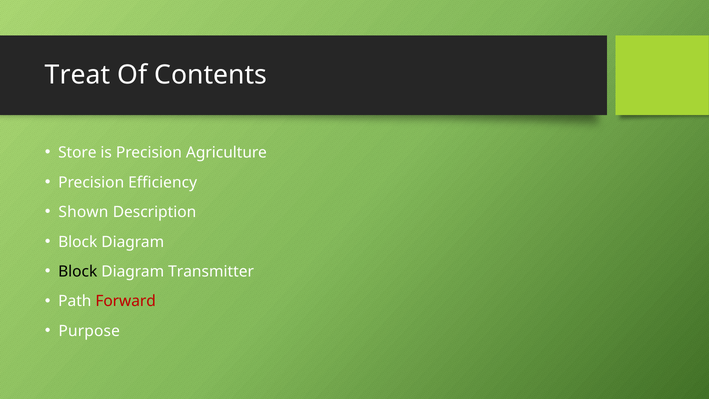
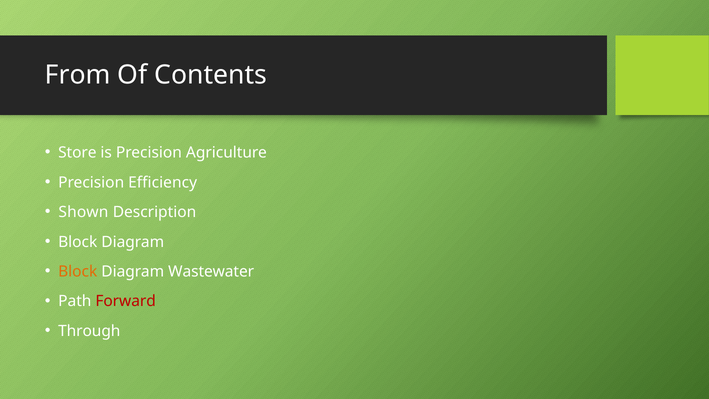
Treat: Treat -> From
Block at (78, 271) colour: black -> orange
Transmitter: Transmitter -> Wastewater
Purpose: Purpose -> Through
